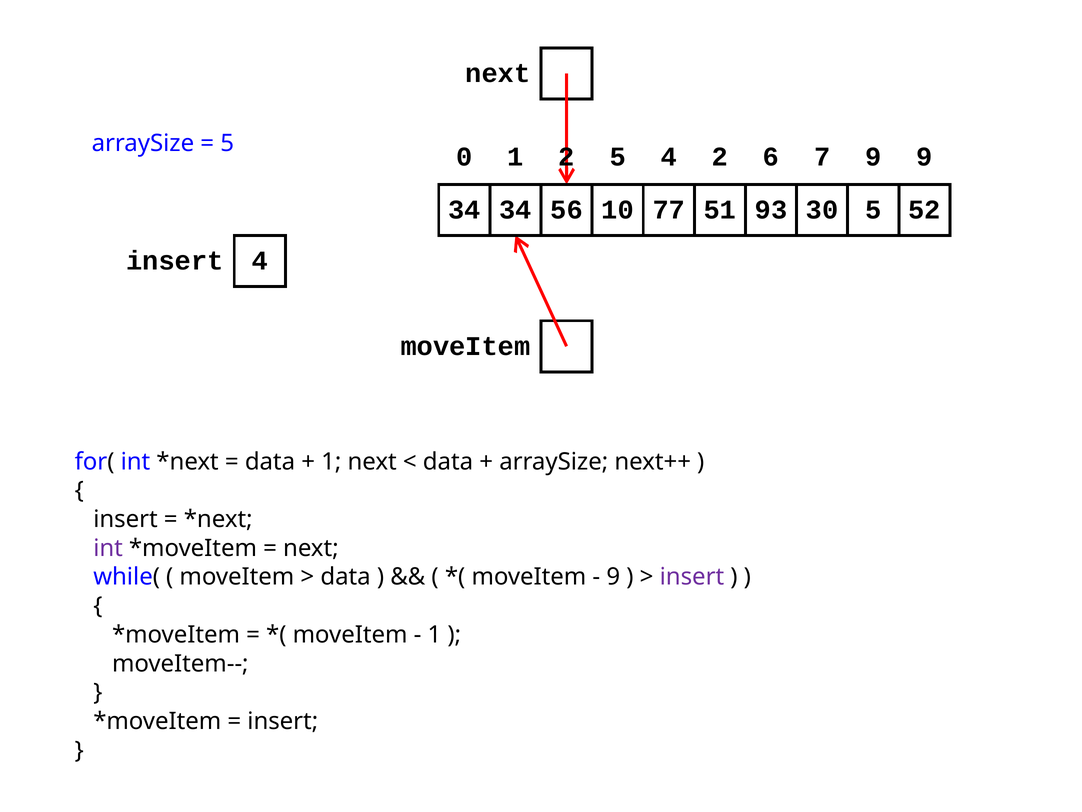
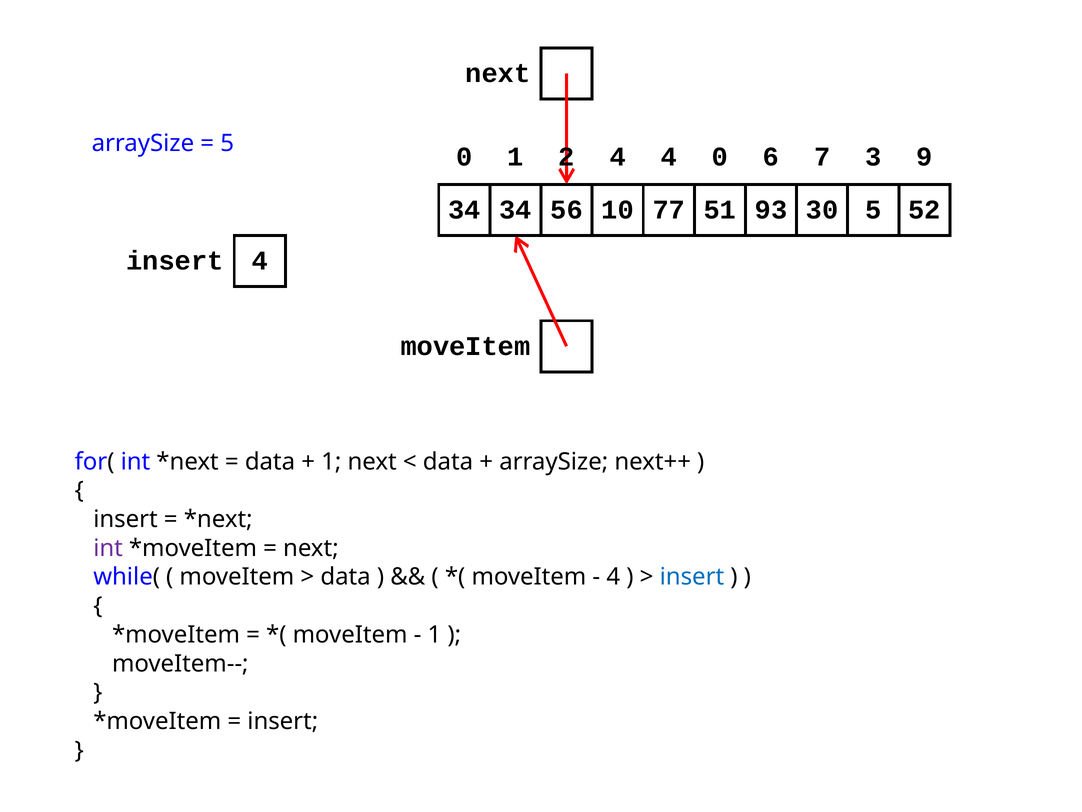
2 5: 5 -> 4
4 2: 2 -> 0
7 9: 9 -> 3
9 at (613, 577): 9 -> 4
insert at (692, 577) colour: purple -> blue
